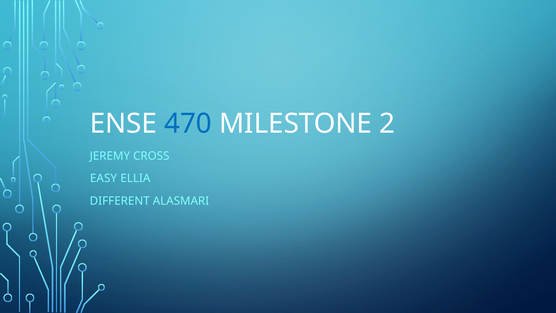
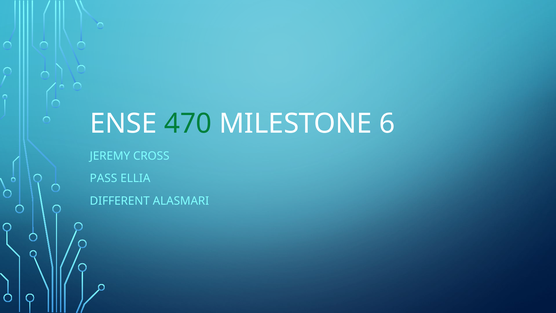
470 colour: blue -> green
2: 2 -> 6
EASY: EASY -> PASS
